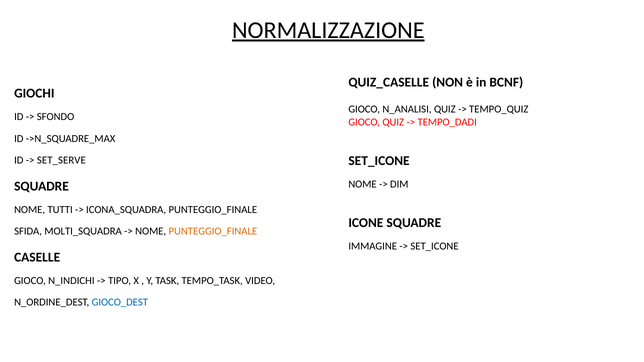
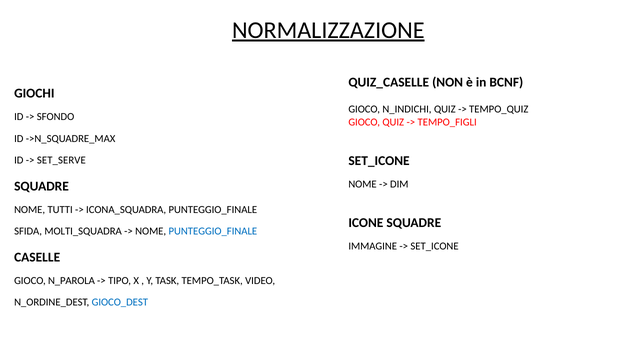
N_ANALISI: N_ANALISI -> N_INDICHI
TEMPO_DADI: TEMPO_DADI -> TEMPO_FIGLI
PUNTEGGIO_FINALE at (213, 232) colour: orange -> blue
N_INDICHI: N_INDICHI -> N_PAROLA
